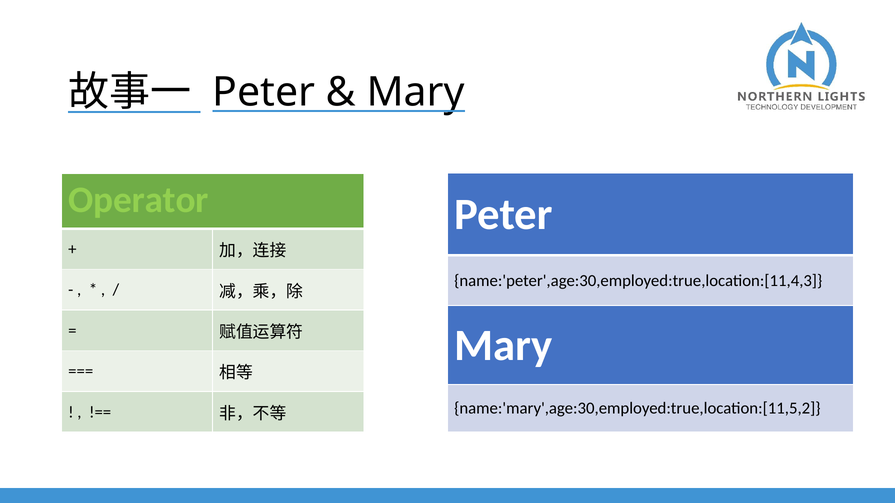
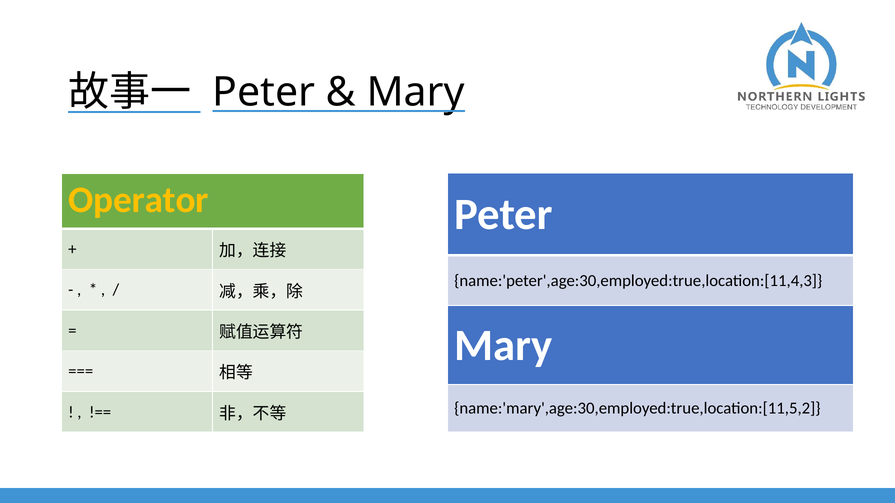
Operator colour: light green -> yellow
